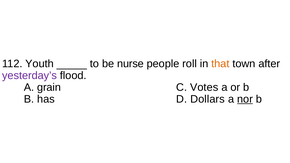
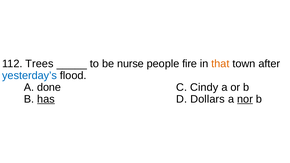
Youth: Youth -> Trees
roll: roll -> fire
yesterday’s colour: purple -> blue
grain: grain -> done
Votes: Votes -> Cindy
has underline: none -> present
